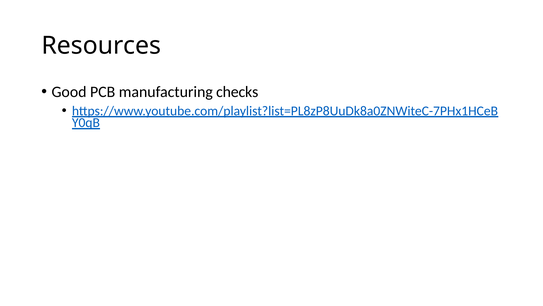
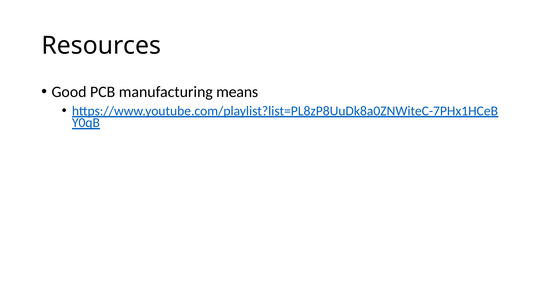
checks: checks -> means
